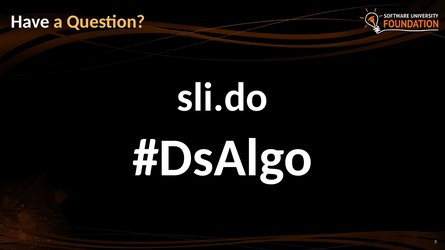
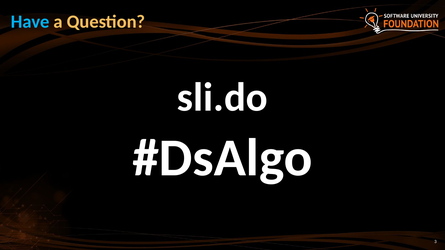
Have colour: white -> light blue
